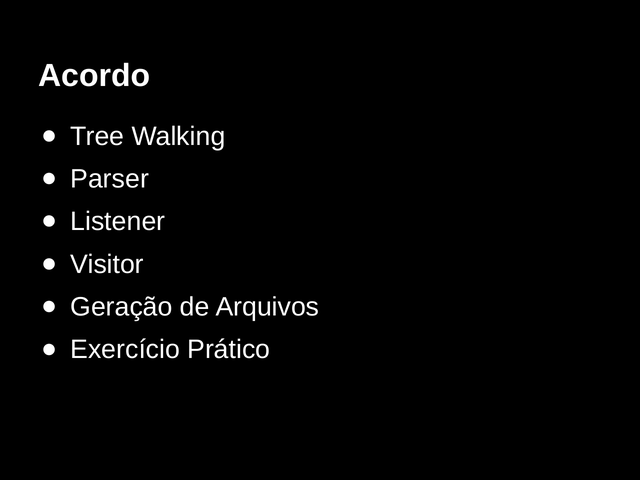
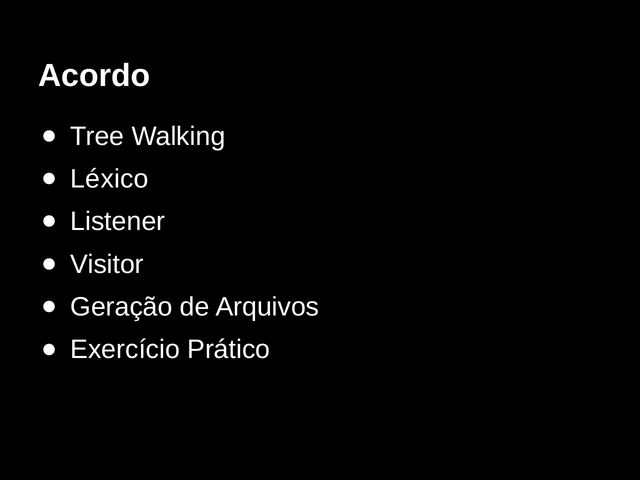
Parser: Parser -> Léxico
